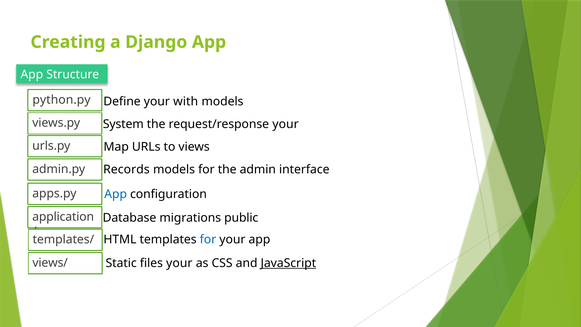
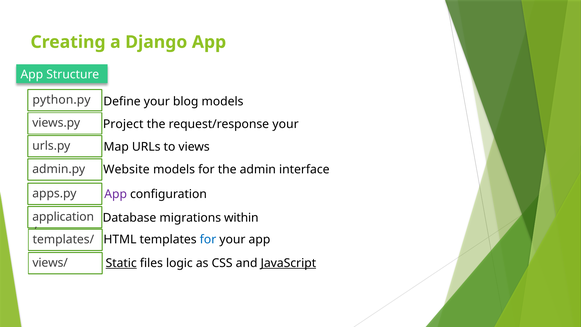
with: with -> blog
System: System -> Project
Records: Records -> Website
App at (116, 194) colour: blue -> purple
public: public -> within
Static underline: none -> present
files your: your -> logic
